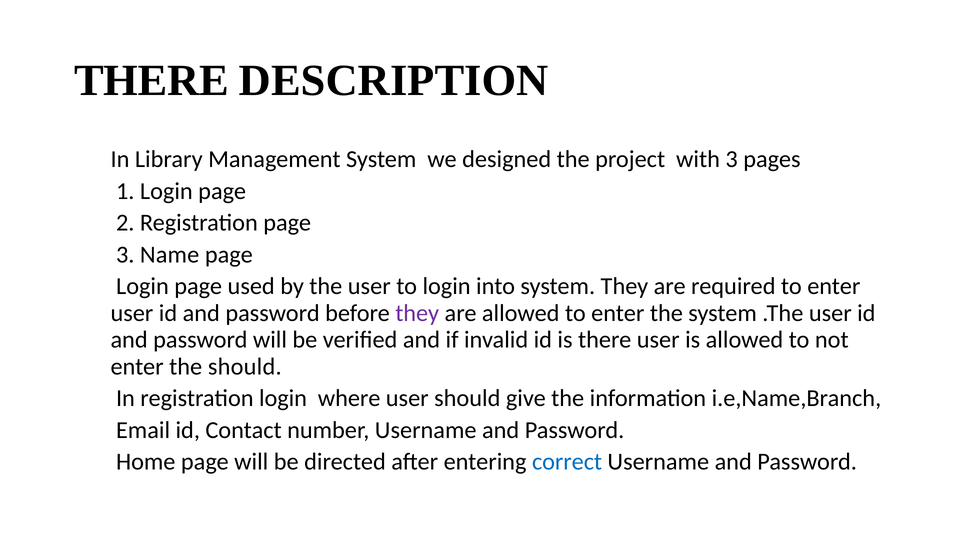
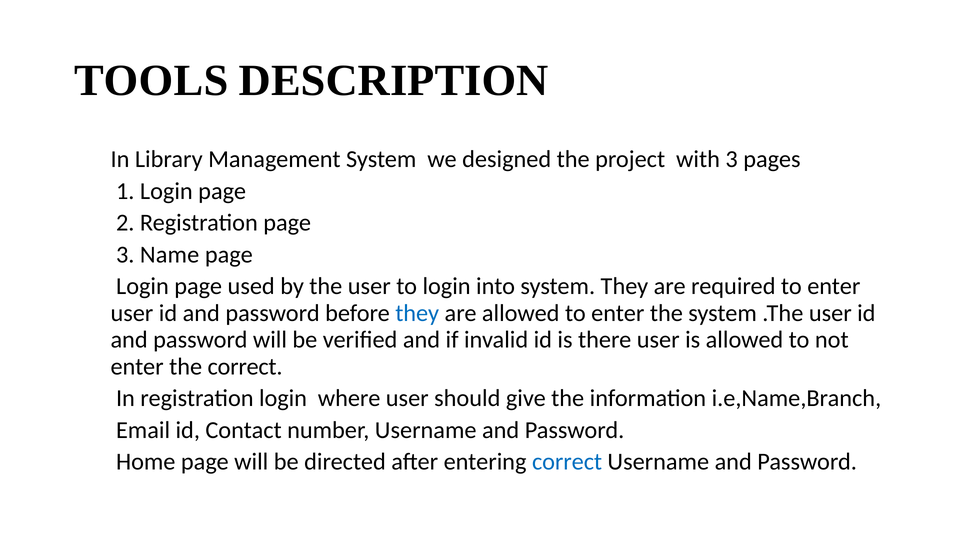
THERE at (151, 81): THERE -> TOOLS
they at (417, 313) colour: purple -> blue
the should: should -> correct
